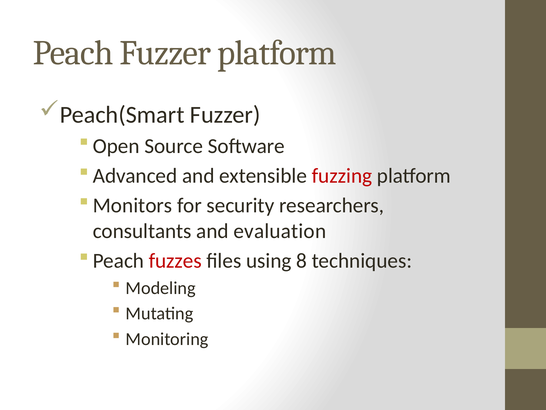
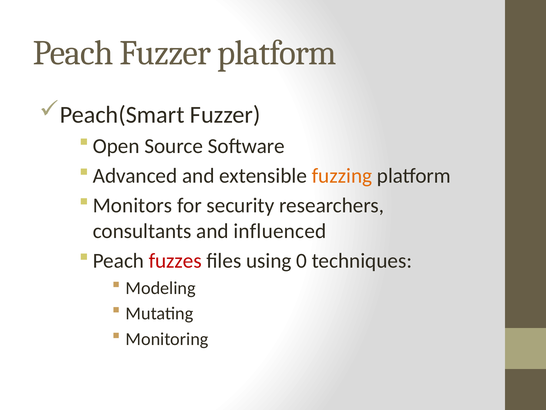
fuzzing colour: red -> orange
evaluation: evaluation -> influenced
8: 8 -> 0
